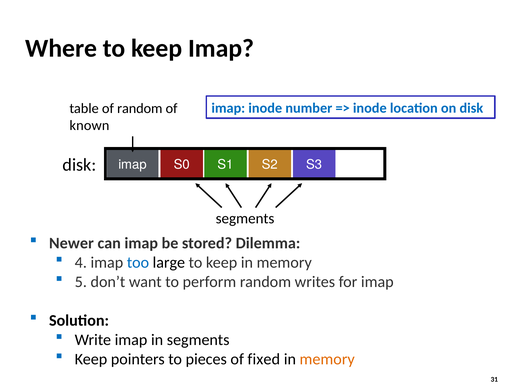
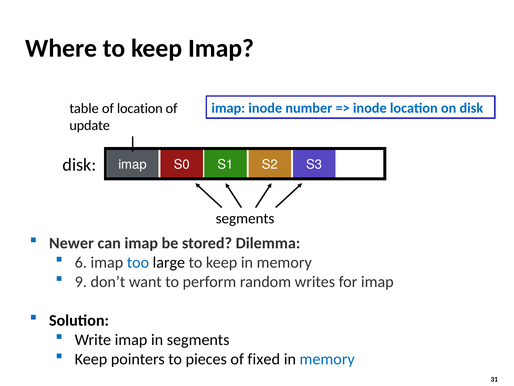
of random: random -> location
known: known -> update
4: 4 -> 6
5: 5 -> 9
memory at (327, 359) colour: orange -> blue
